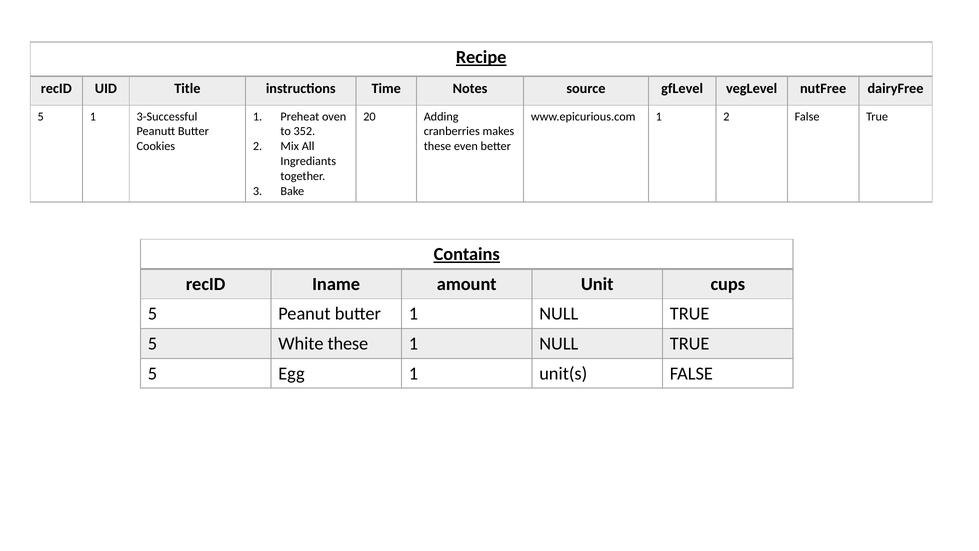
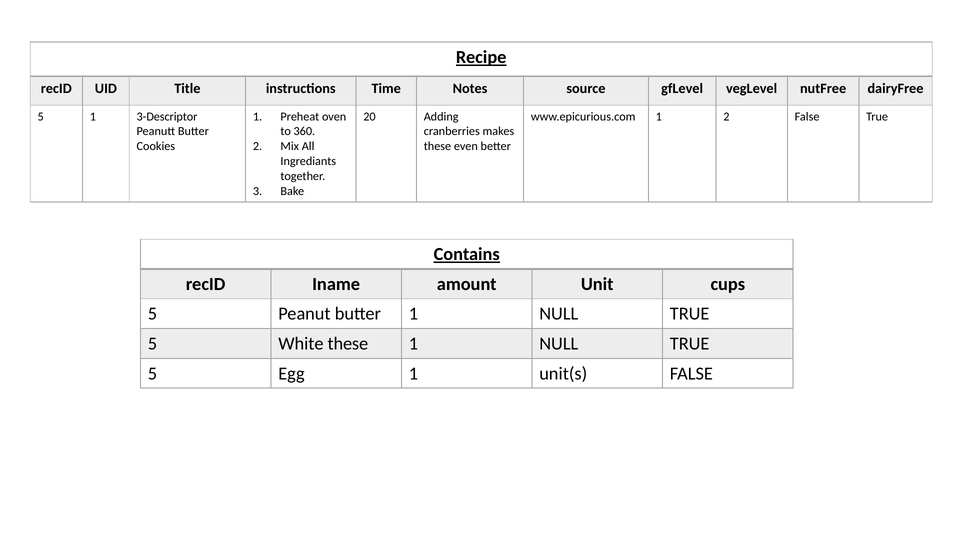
3-Successful: 3-Successful -> 3-Descriptor
352: 352 -> 360
